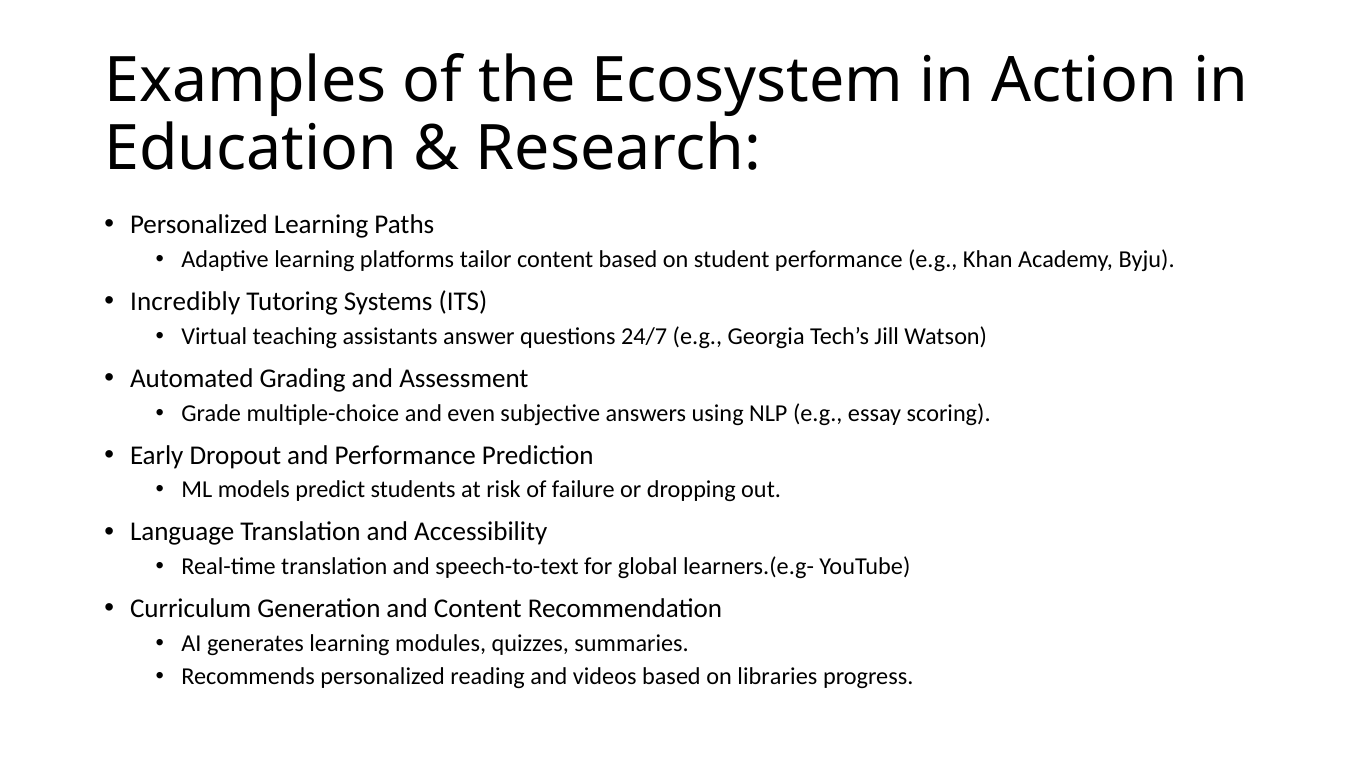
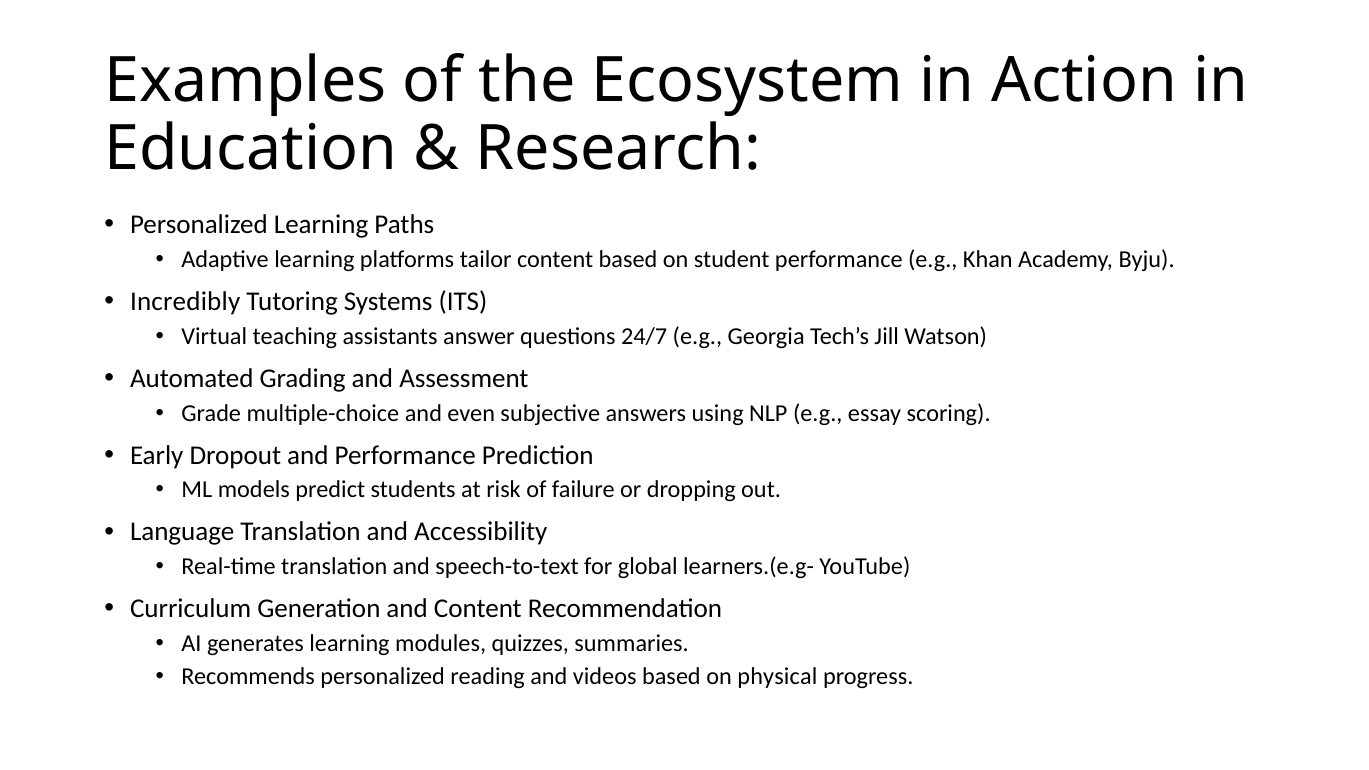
libraries: libraries -> physical
